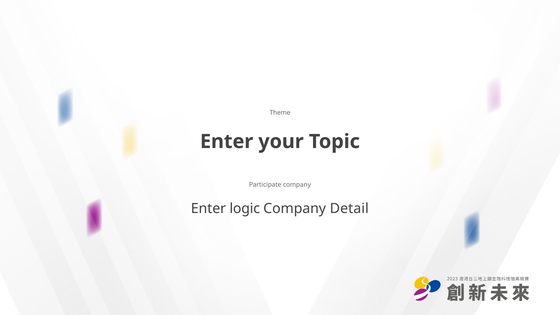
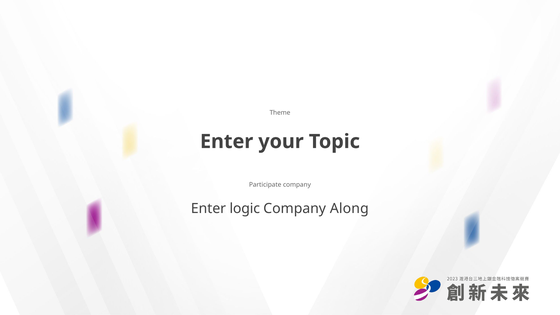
Detail: Detail -> Along
